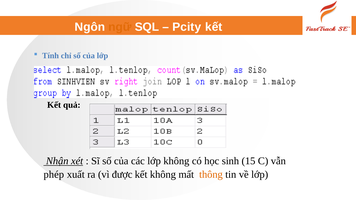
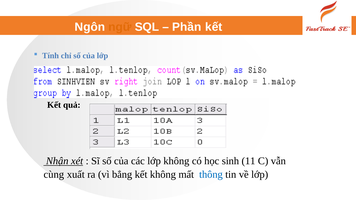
Pcity: Pcity -> Phần
15: 15 -> 11
phép: phép -> cùng
được: được -> bẳng
thông colour: orange -> blue
